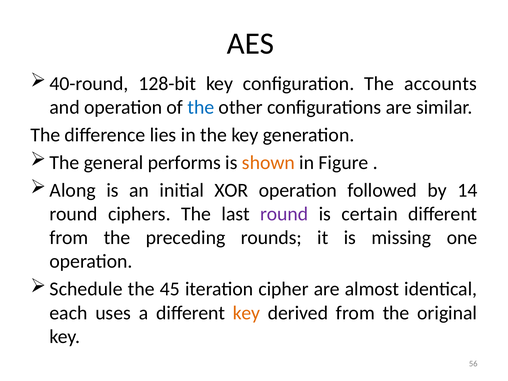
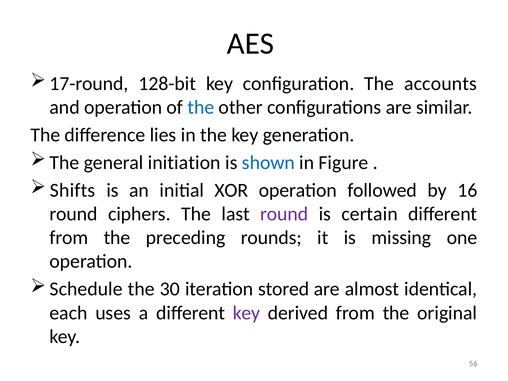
40-round: 40-round -> 17-round
performs: performs -> initiation
shown colour: orange -> blue
Along: Along -> Shifts
14: 14 -> 16
45: 45 -> 30
cipher: cipher -> stored
key at (246, 313) colour: orange -> purple
